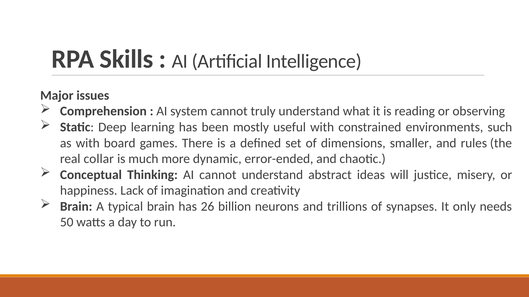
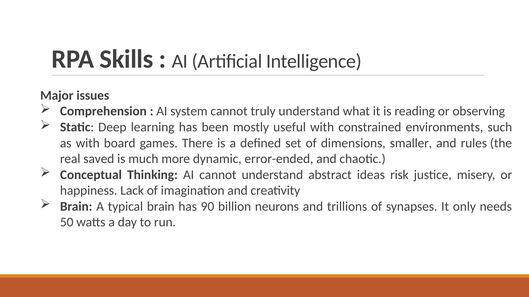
collar: collar -> saved
will: will -> risk
26: 26 -> 90
